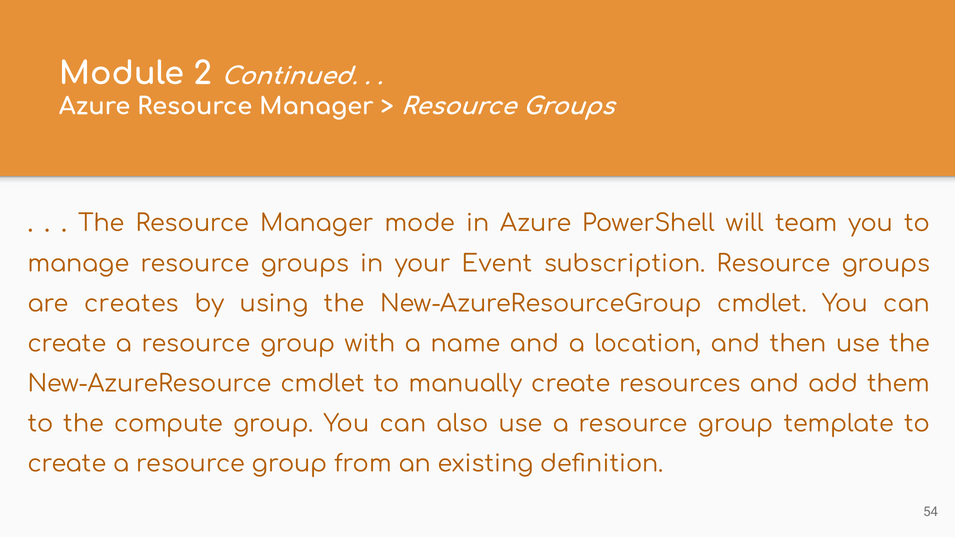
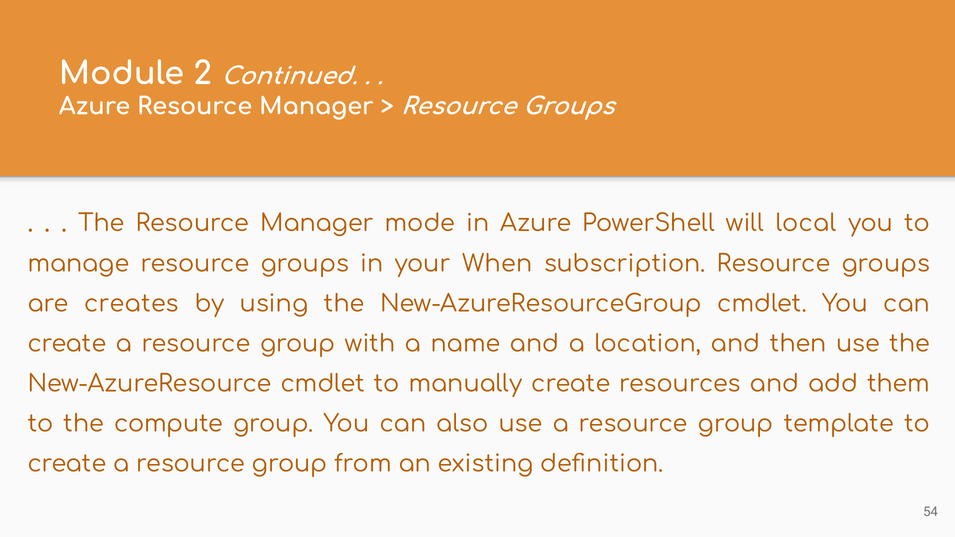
team: team -> local
Event: Event -> When
